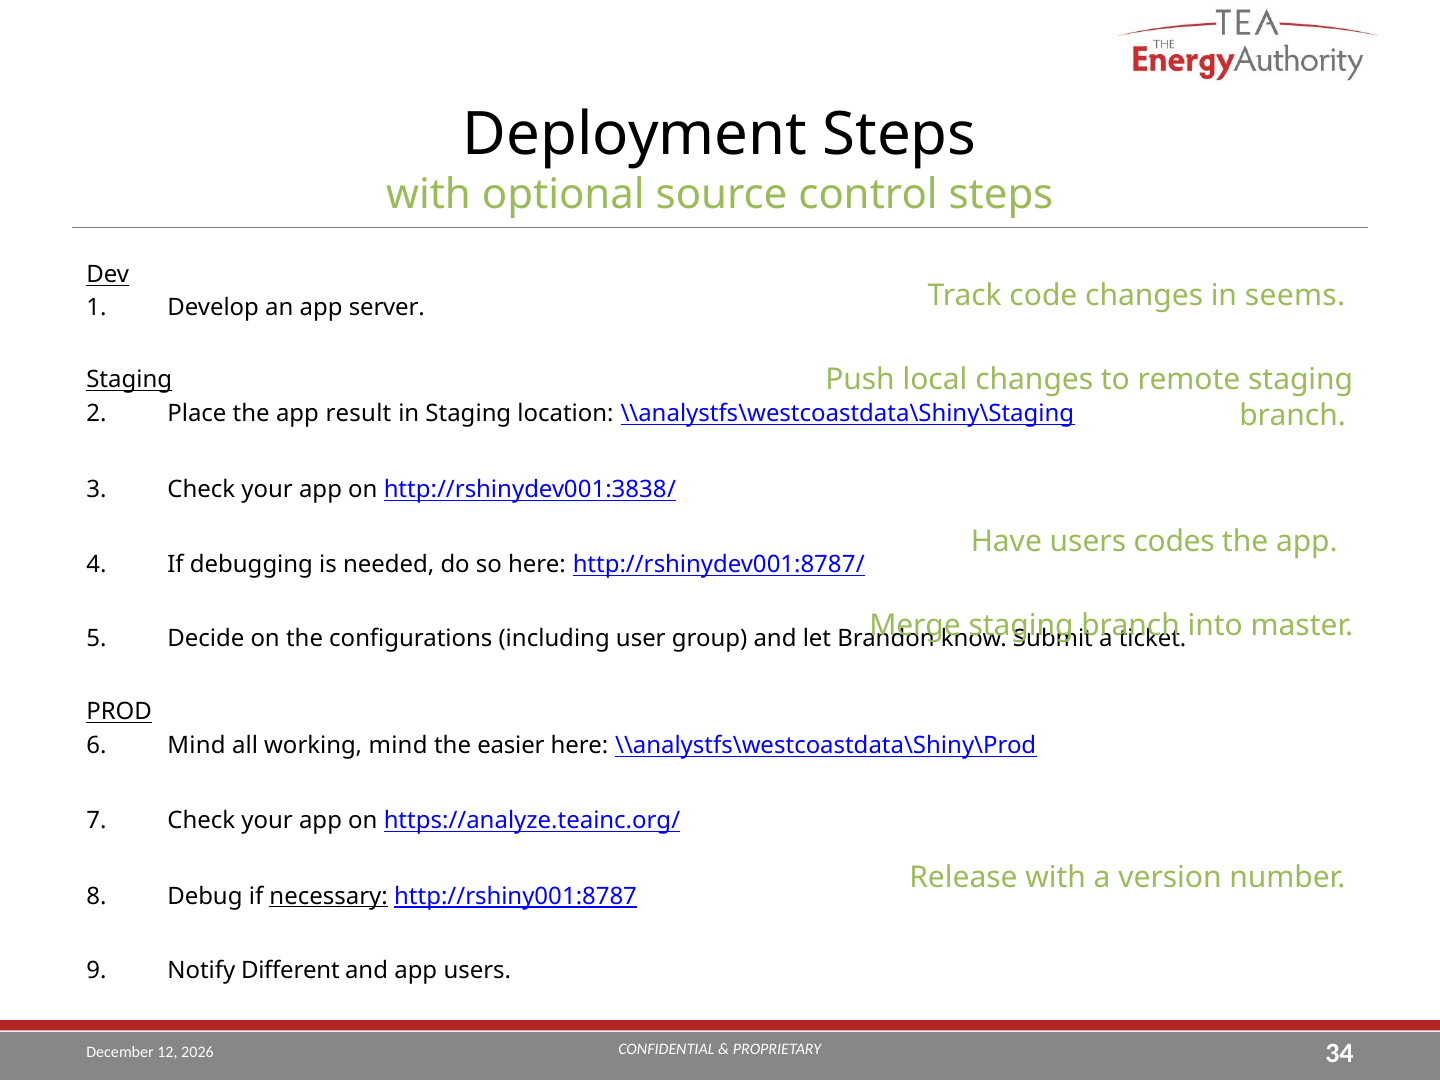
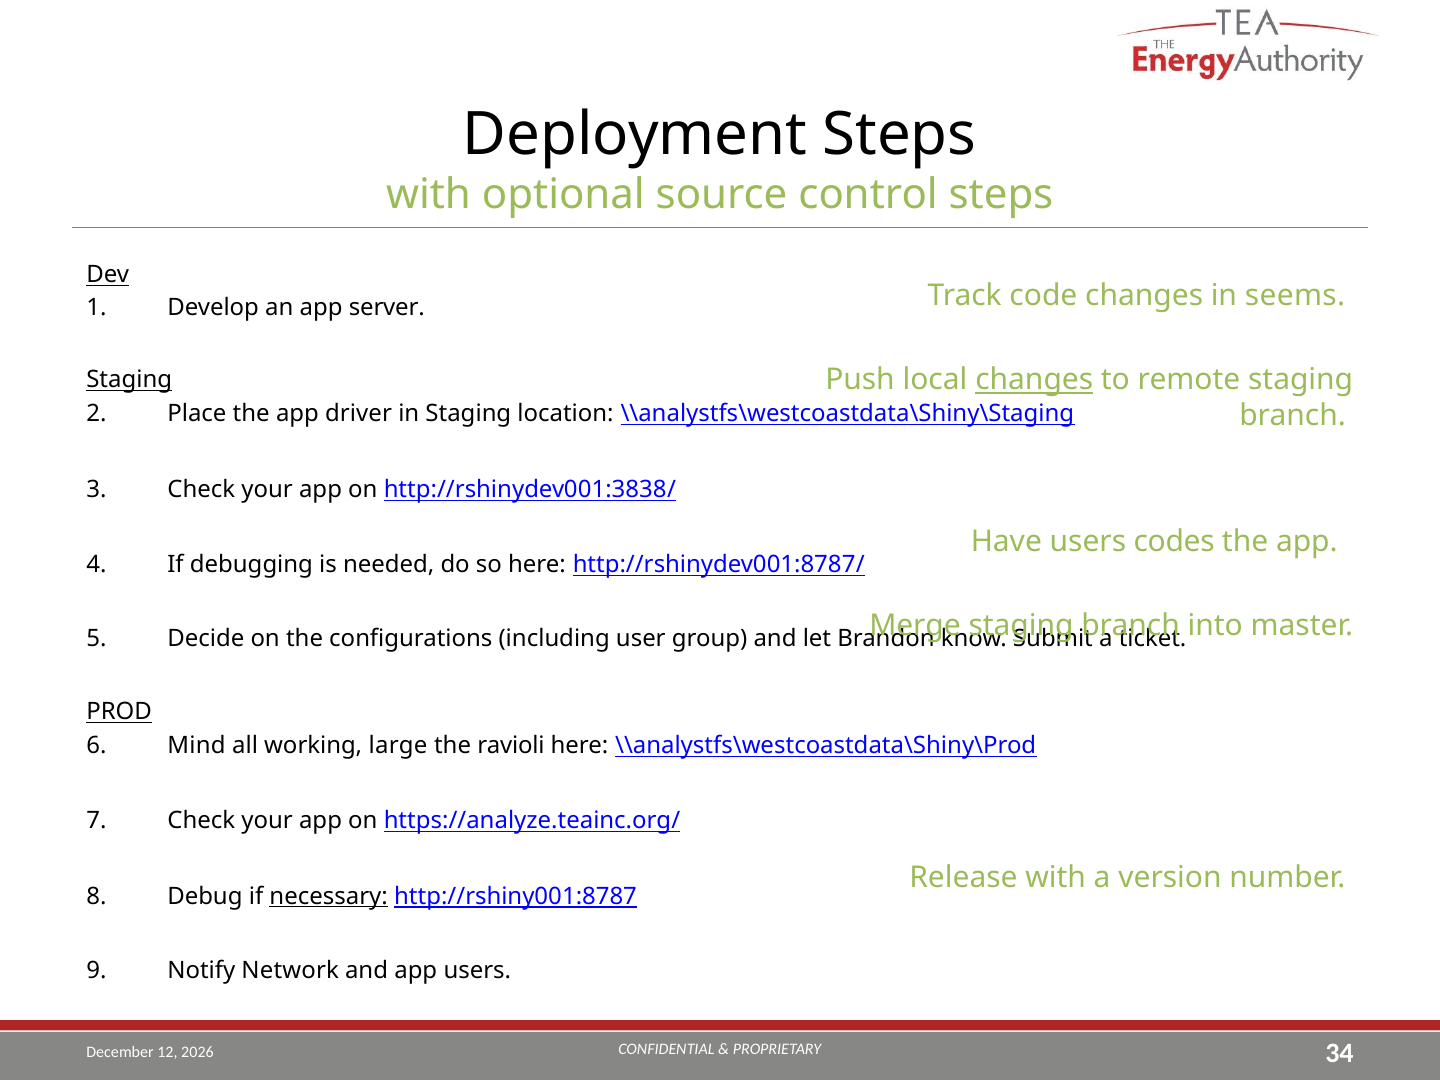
changes at (1034, 380) underline: none -> present
result: result -> driver
working mind: mind -> large
easier: easier -> ravioli
Different: Different -> Network
